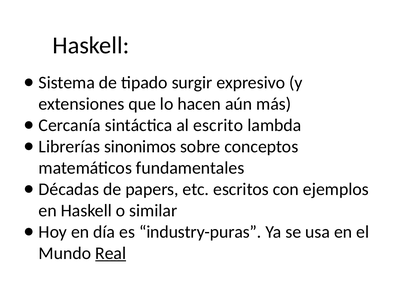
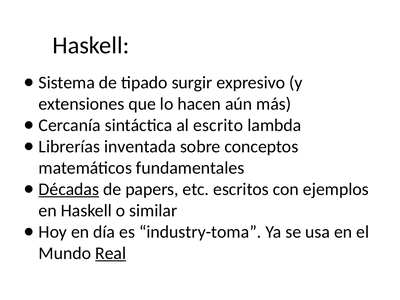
sinonimos: sinonimos -> inventada
Décadas underline: none -> present
industry-puras: industry-puras -> industry-toma
